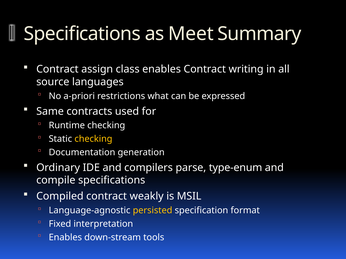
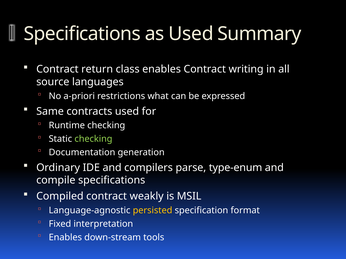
as Meet: Meet -> Used
assign: assign -> return
checking at (93, 139) colour: yellow -> light green
